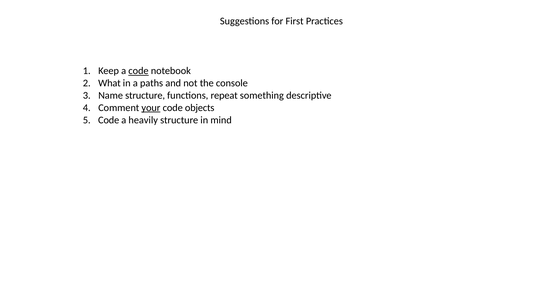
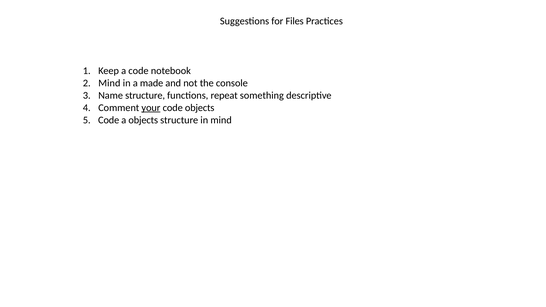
First: First -> Files
code at (138, 71) underline: present -> none
What at (109, 83): What -> Mind
paths: paths -> made
a heavily: heavily -> objects
